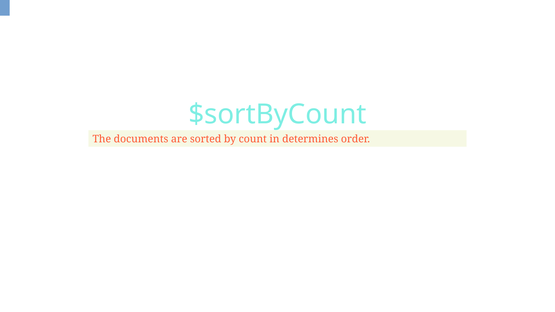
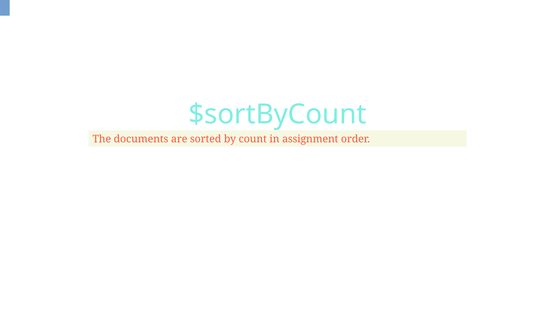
determines: determines -> assignment
